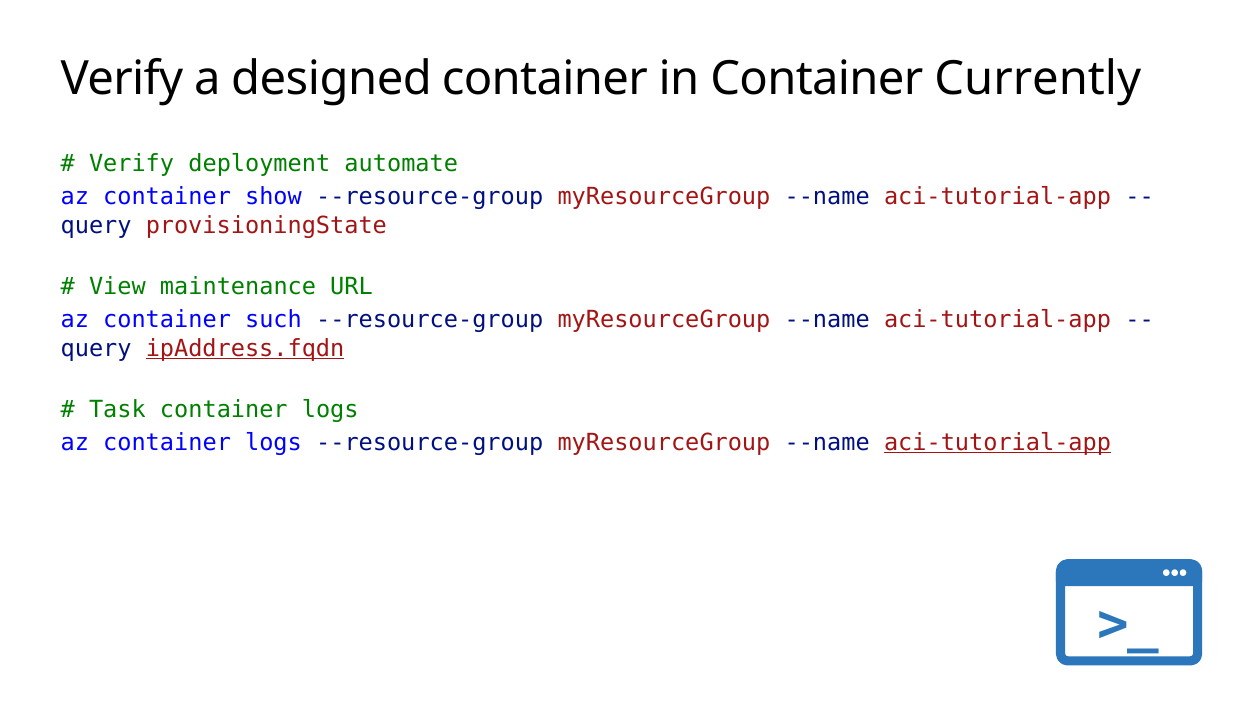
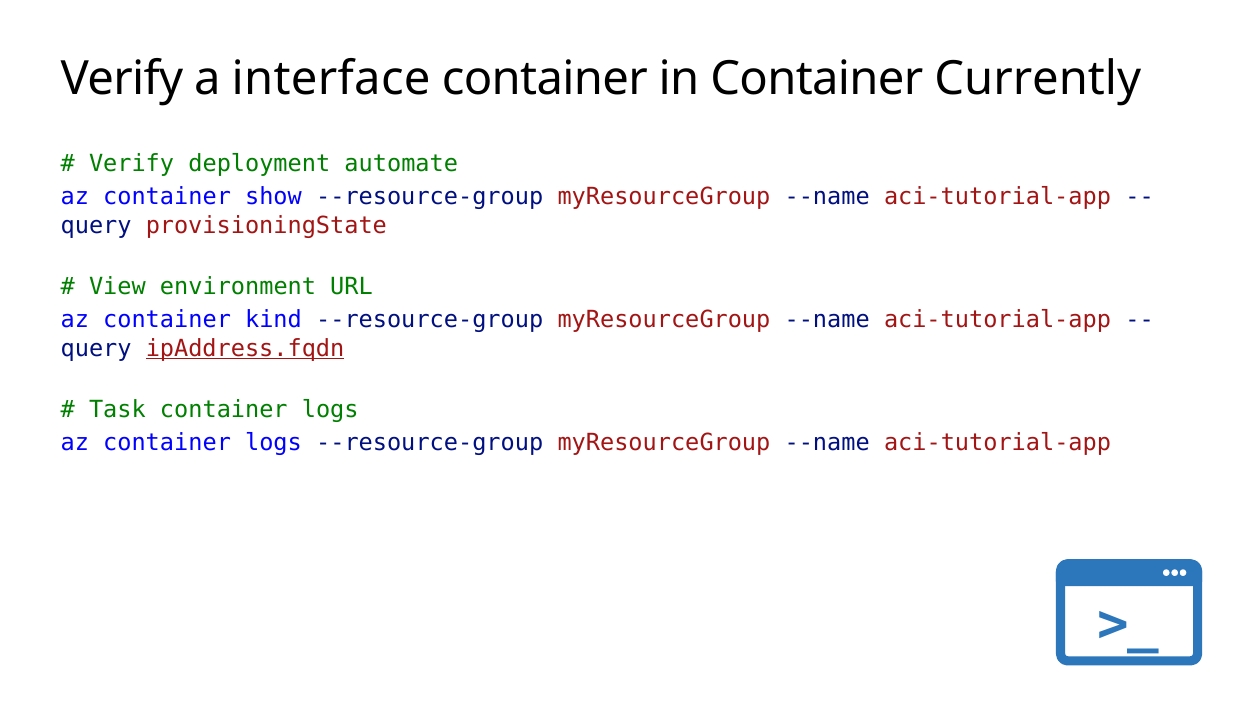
designed: designed -> interface
maintenance: maintenance -> environment
such: such -> kind
aci-tutorial-app at (998, 442) underline: present -> none
